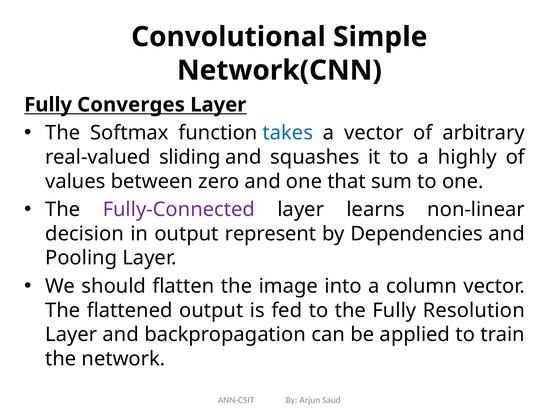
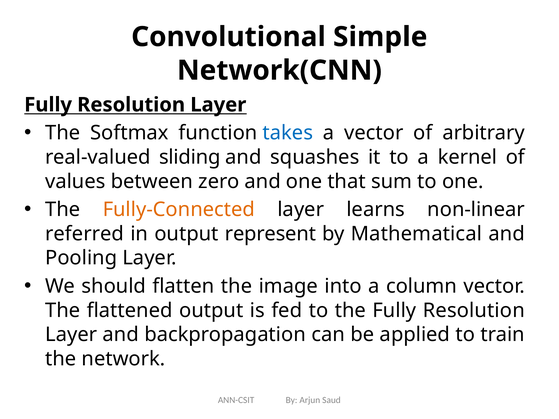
Converges at (131, 105): Converges -> Resolution
highly: highly -> kernel
Fully-Connected colour: purple -> orange
decision: decision -> referred
Dependencies: Dependencies -> Mathematical
